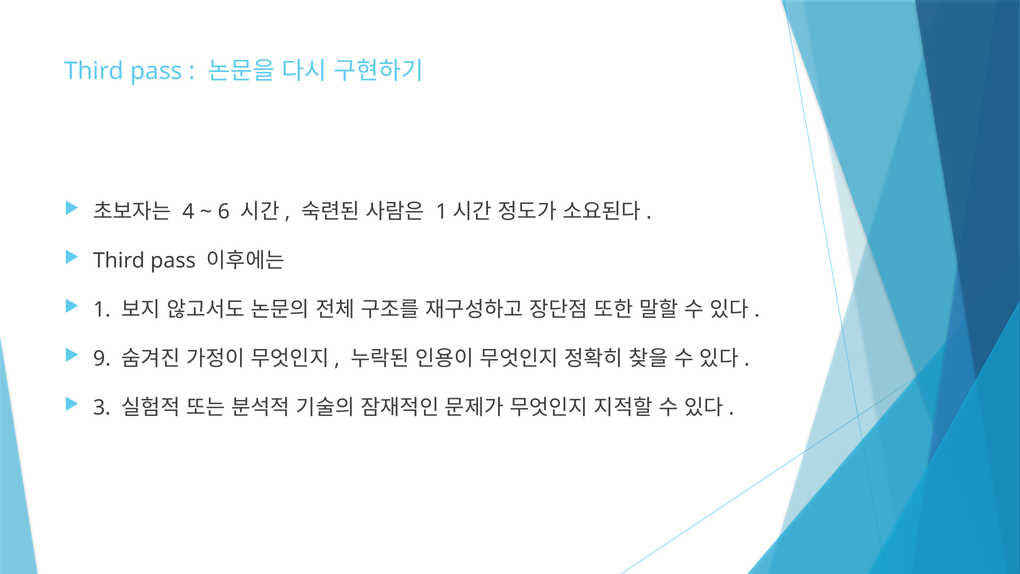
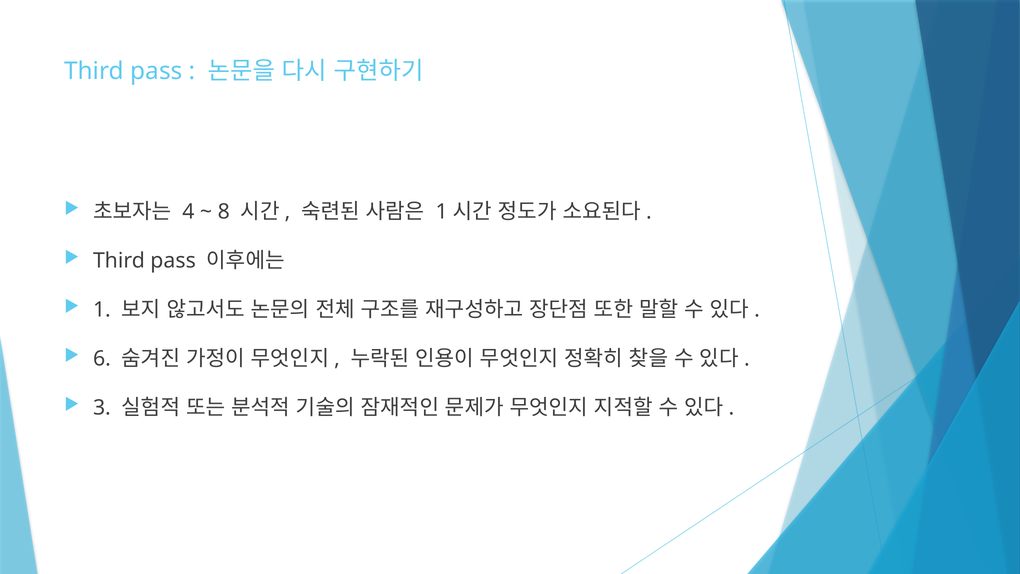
6: 6 -> 8
9: 9 -> 6
